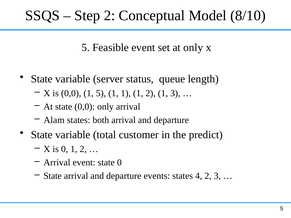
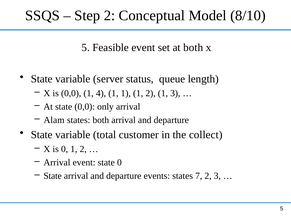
at only: only -> both
1 5: 5 -> 4
predict: predict -> collect
4: 4 -> 7
